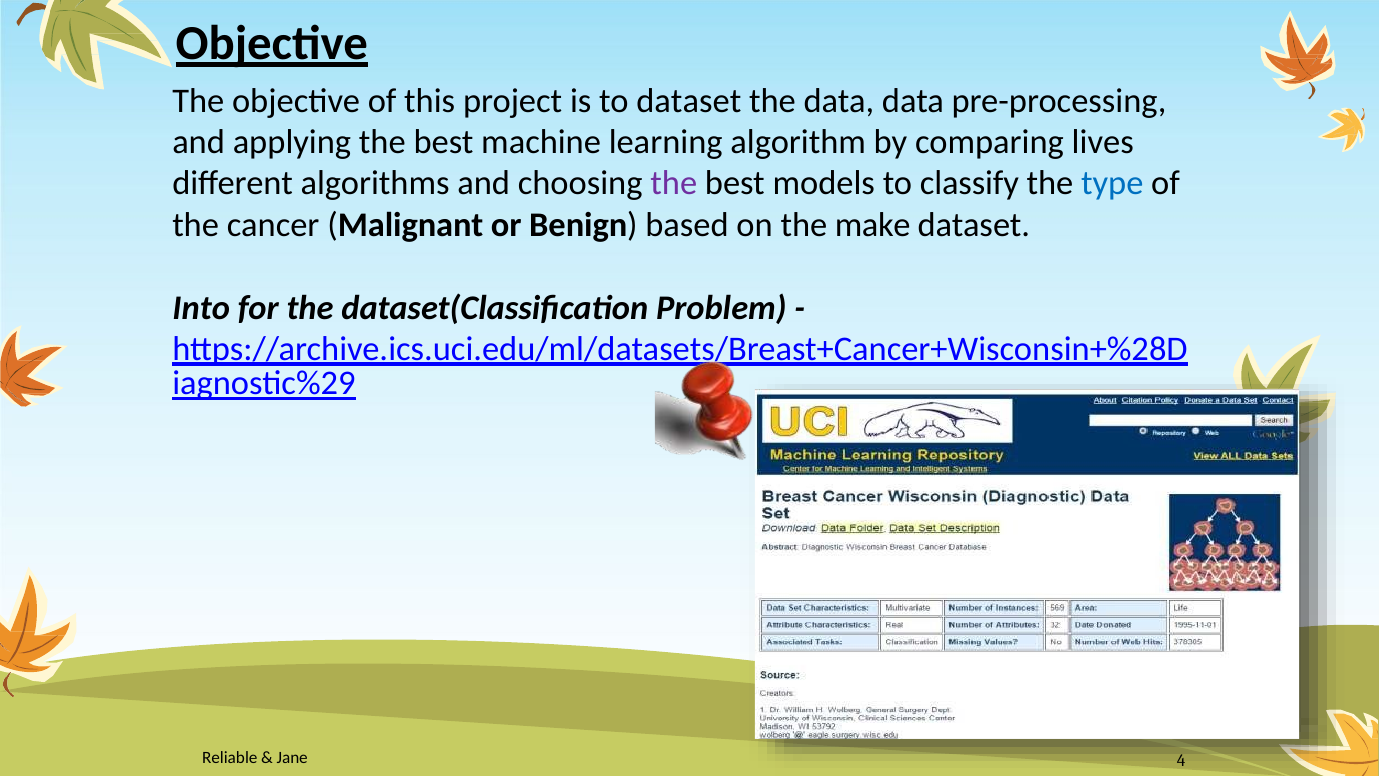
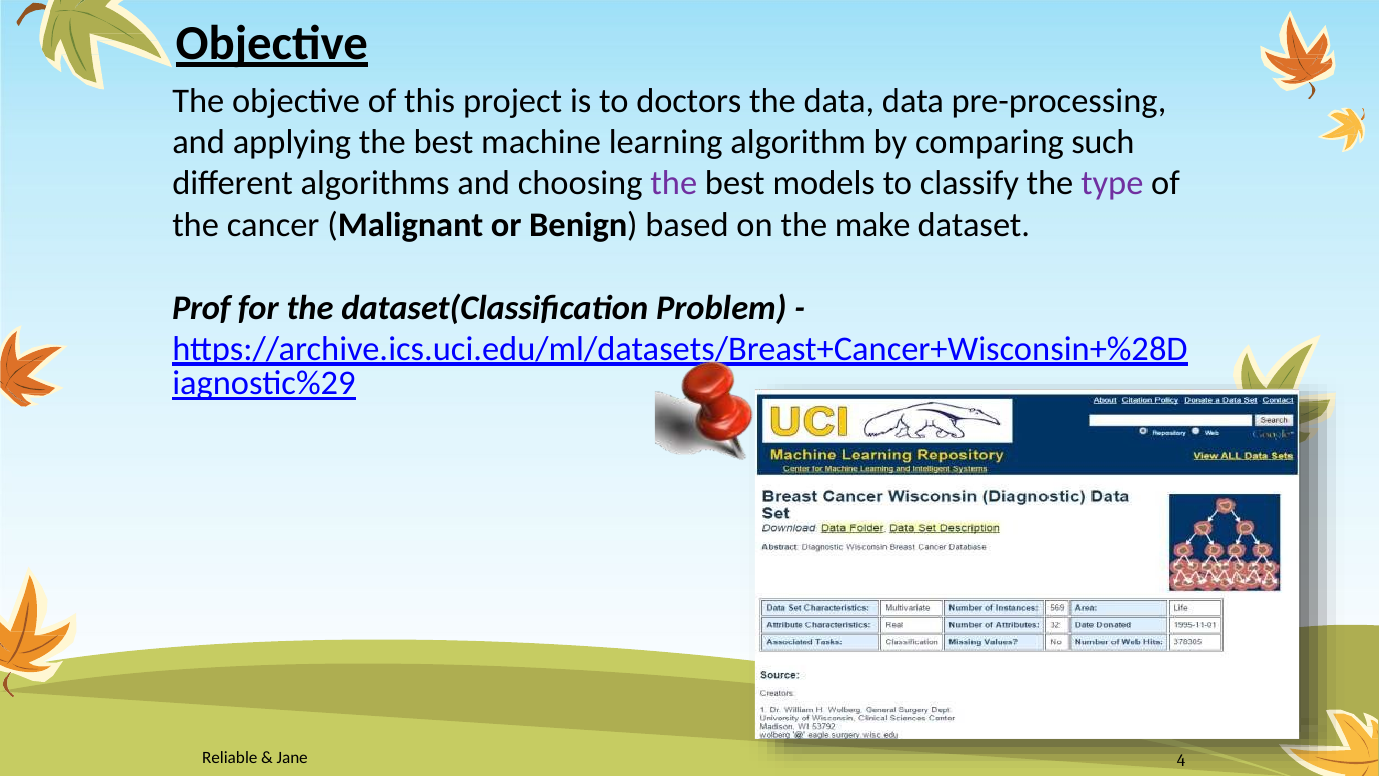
to dataset: dataset -> doctors
lives: lives -> such
type colour: blue -> purple
Into: Into -> Prof
